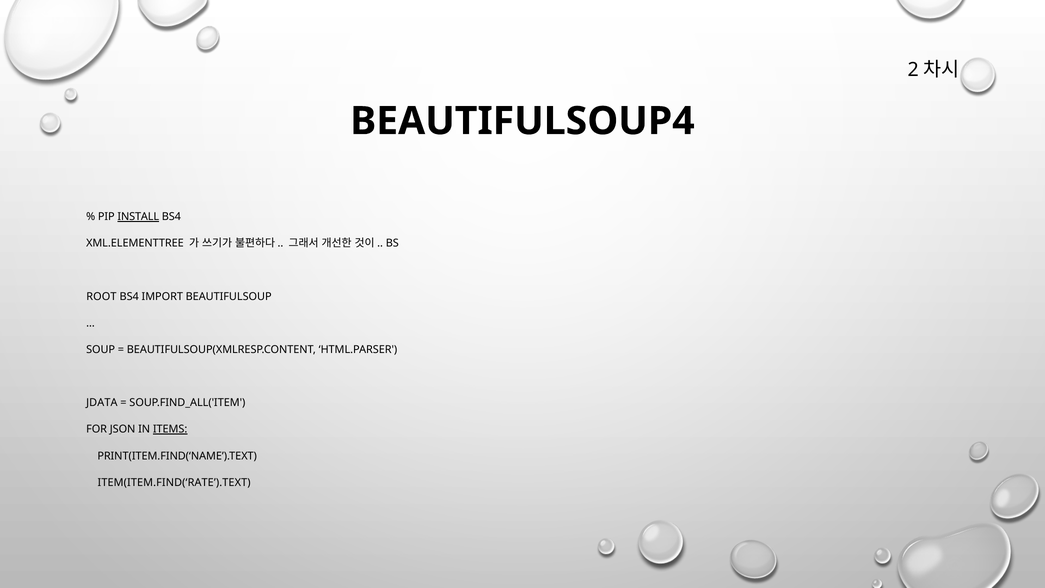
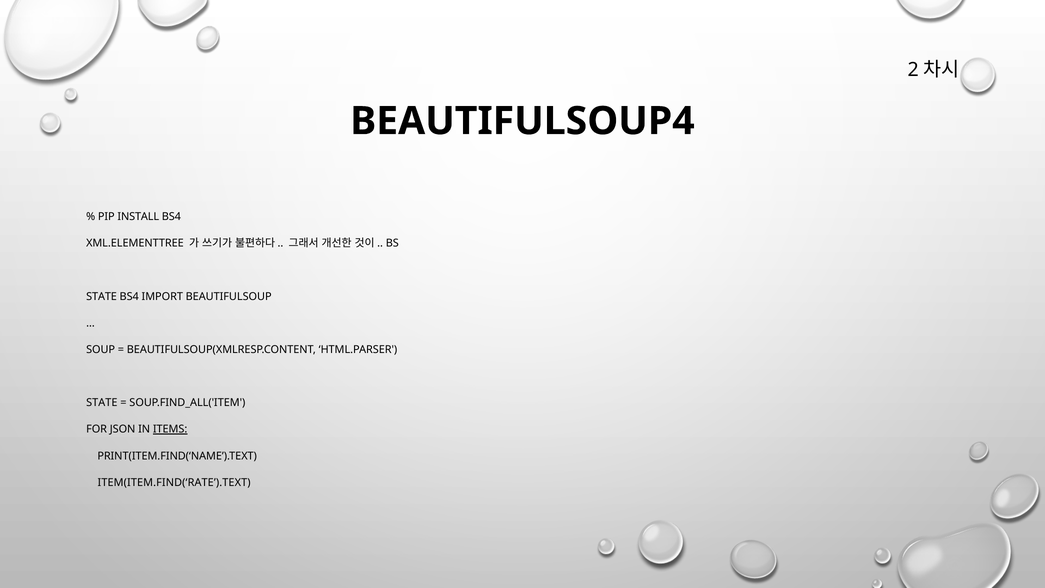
INSTALL underline: present -> none
ROOT at (101, 296): ROOT -> STATE
JDATA at (102, 403): JDATA -> STATE
